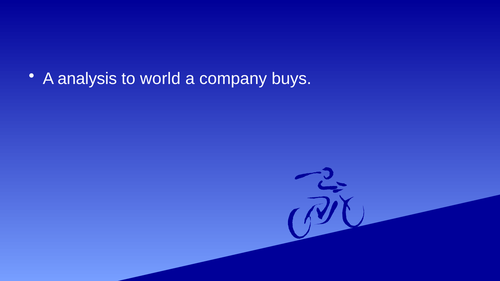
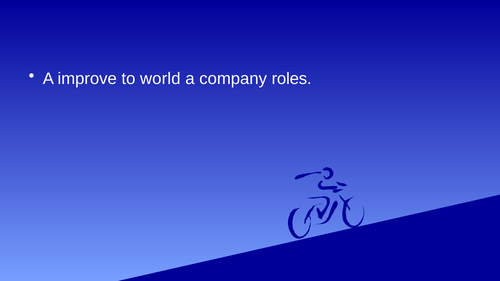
analysis: analysis -> improve
buys: buys -> roles
